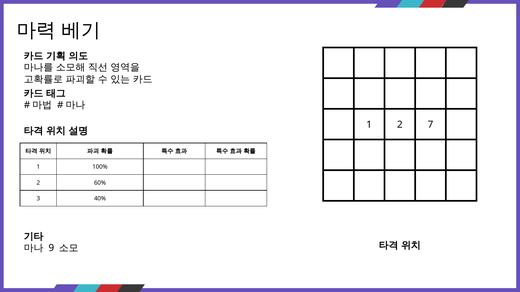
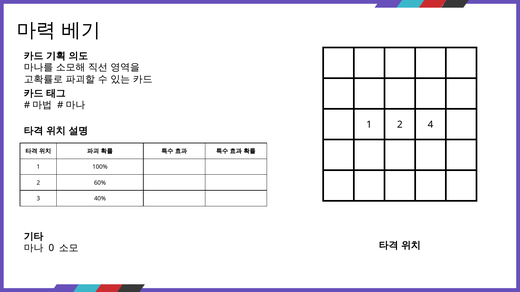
7: 7 -> 4
9: 9 -> 0
